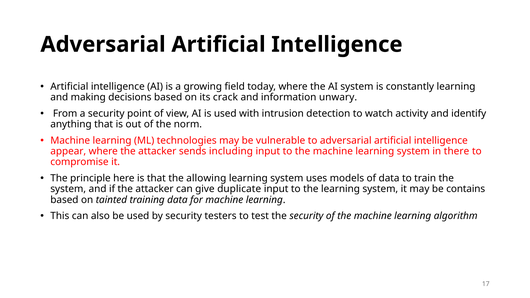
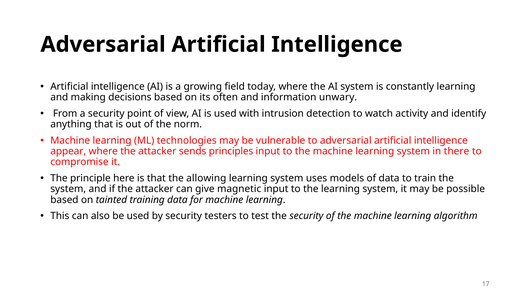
crack: crack -> often
including: including -> principles
duplicate: duplicate -> magnetic
contains: contains -> possible
